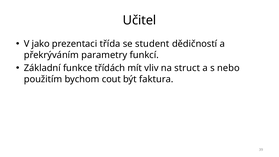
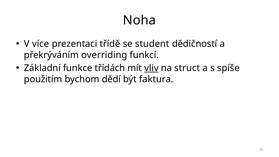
Učitel: Učitel -> Noha
jako: jako -> více
třída: třída -> třídě
parametry: parametry -> overriding
vliv underline: none -> present
nebo: nebo -> spíše
cout: cout -> dědí
